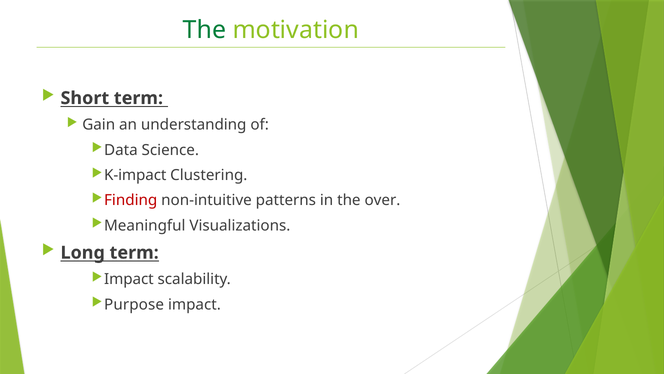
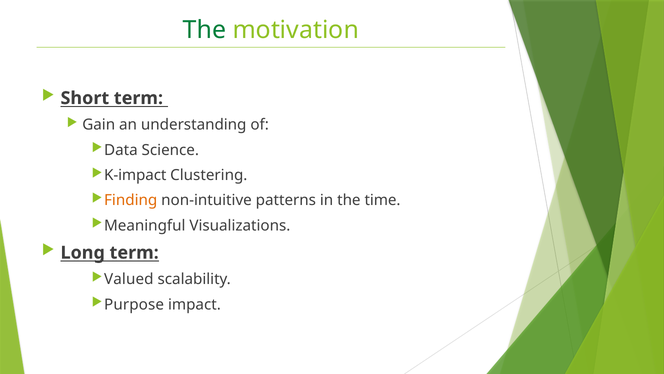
Finding colour: red -> orange
over: over -> time
Impact at (129, 279): Impact -> Valued
